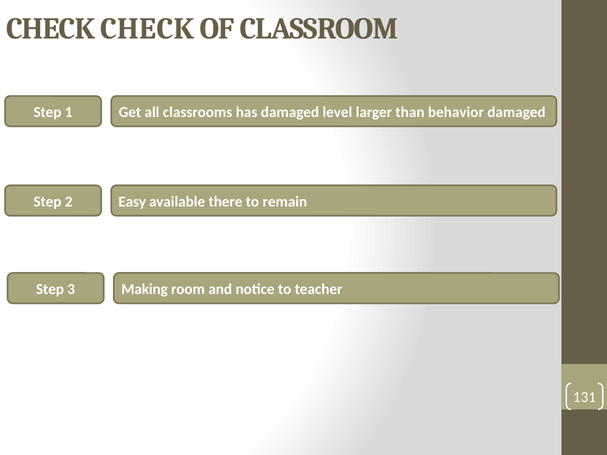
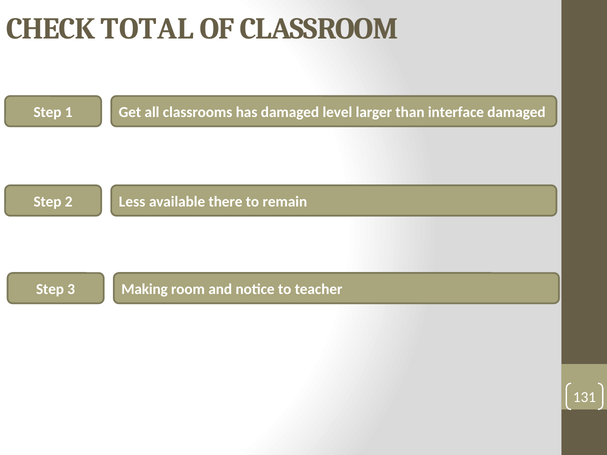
CHECK CHECK: CHECK -> TOTAL
behavior: behavior -> interface
Easy: Easy -> Less
